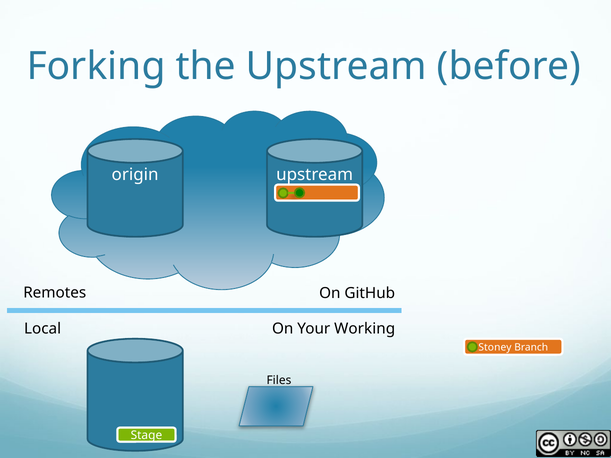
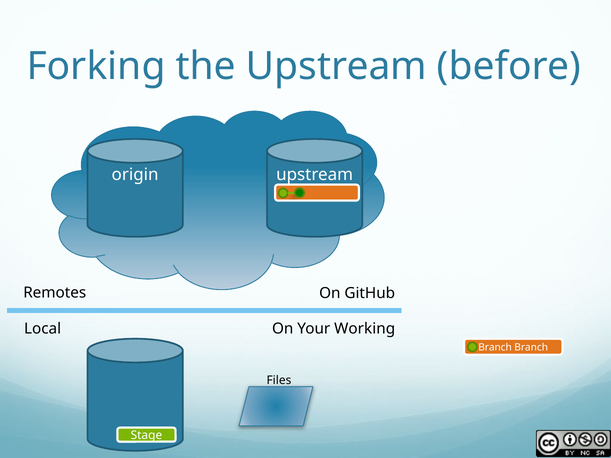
Stoney at (495, 348): Stoney -> Branch
